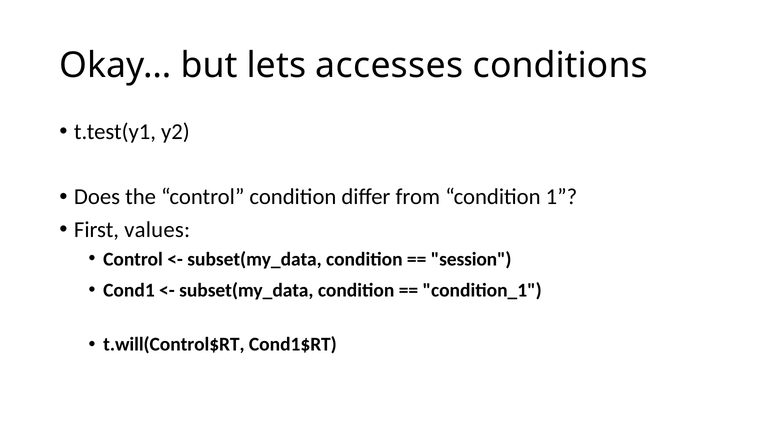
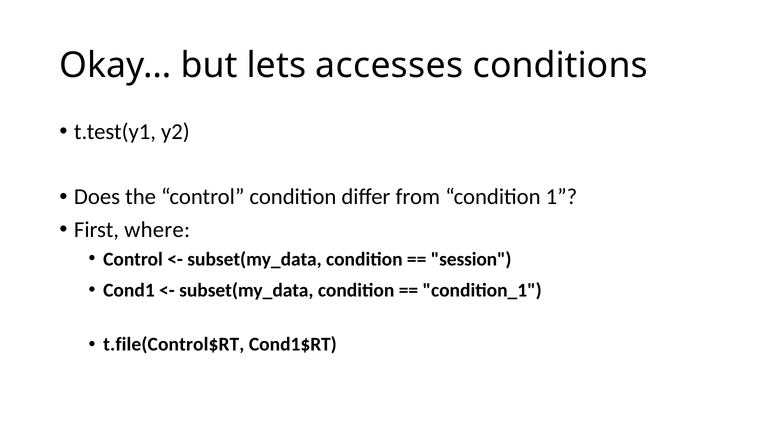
values: values -> where
t.will(Control$RT: t.will(Control$RT -> t.file(Control$RT
